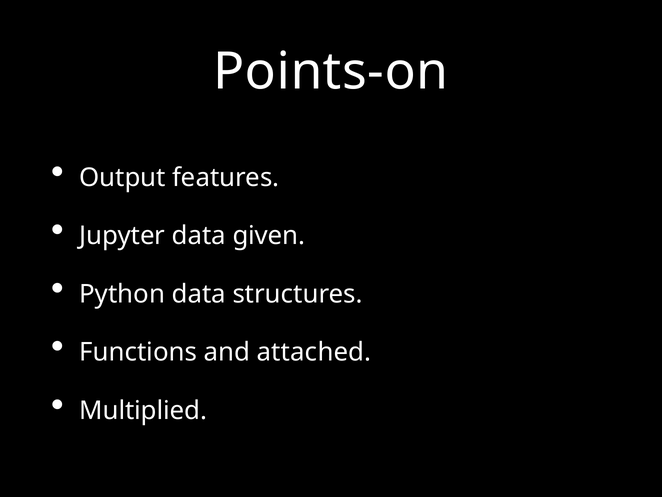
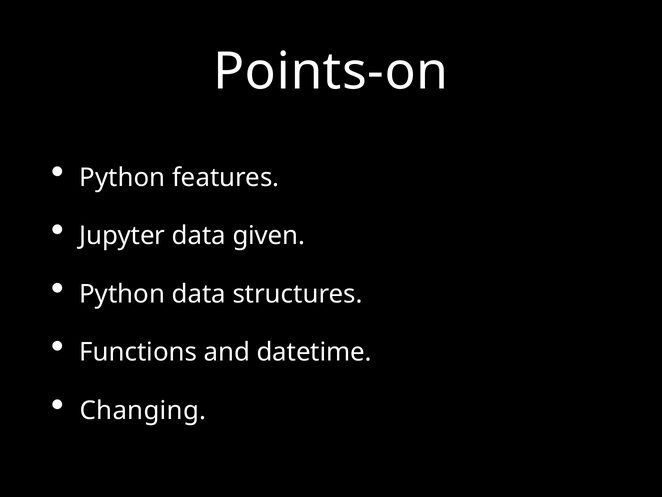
Output at (122, 177): Output -> Python
attached: attached -> datetime
Multiplied: Multiplied -> Changing
